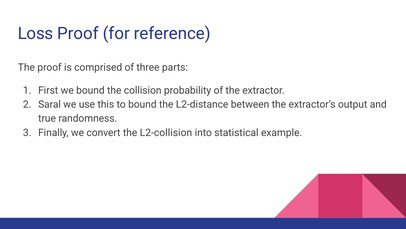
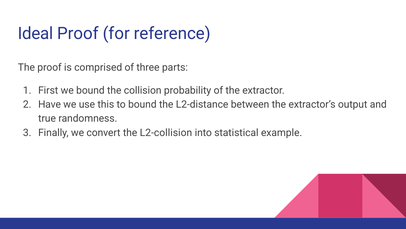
Loss: Loss -> Ideal
Saral: Saral -> Have
